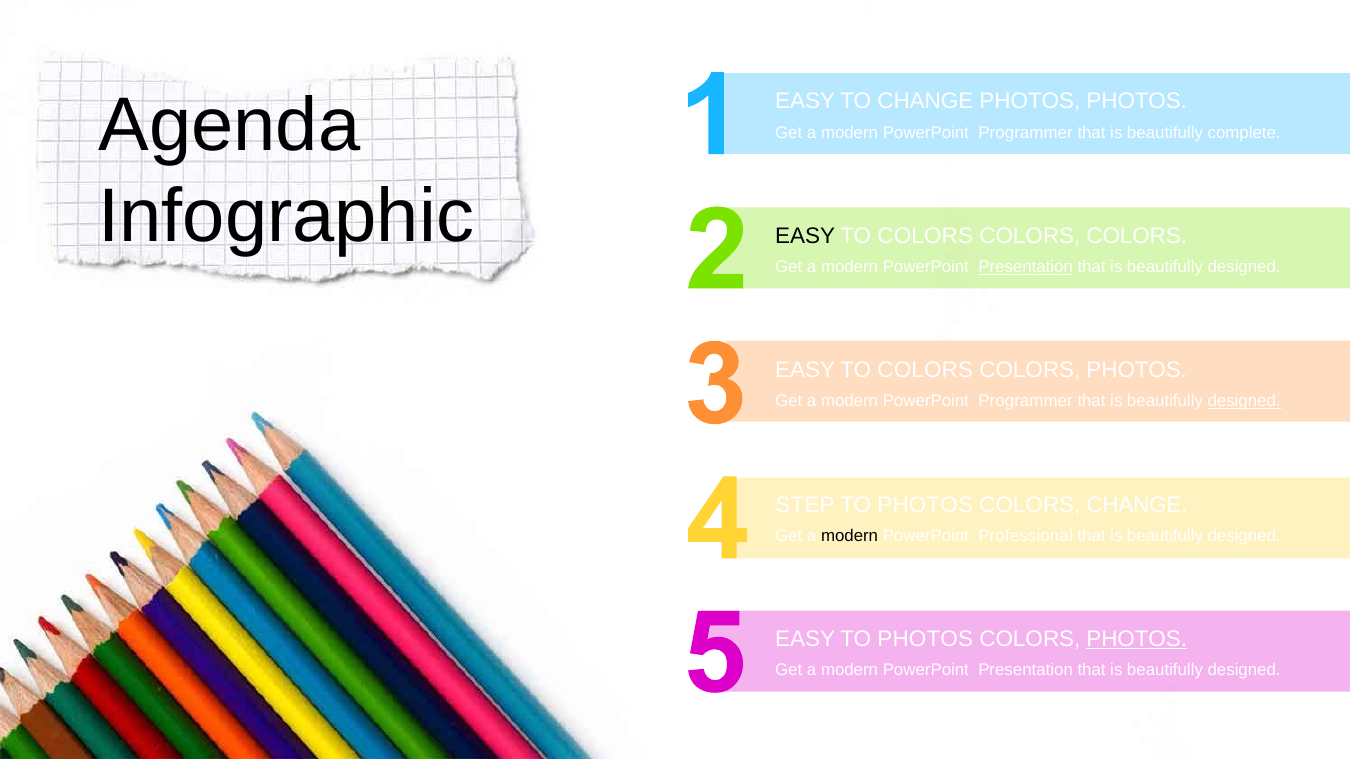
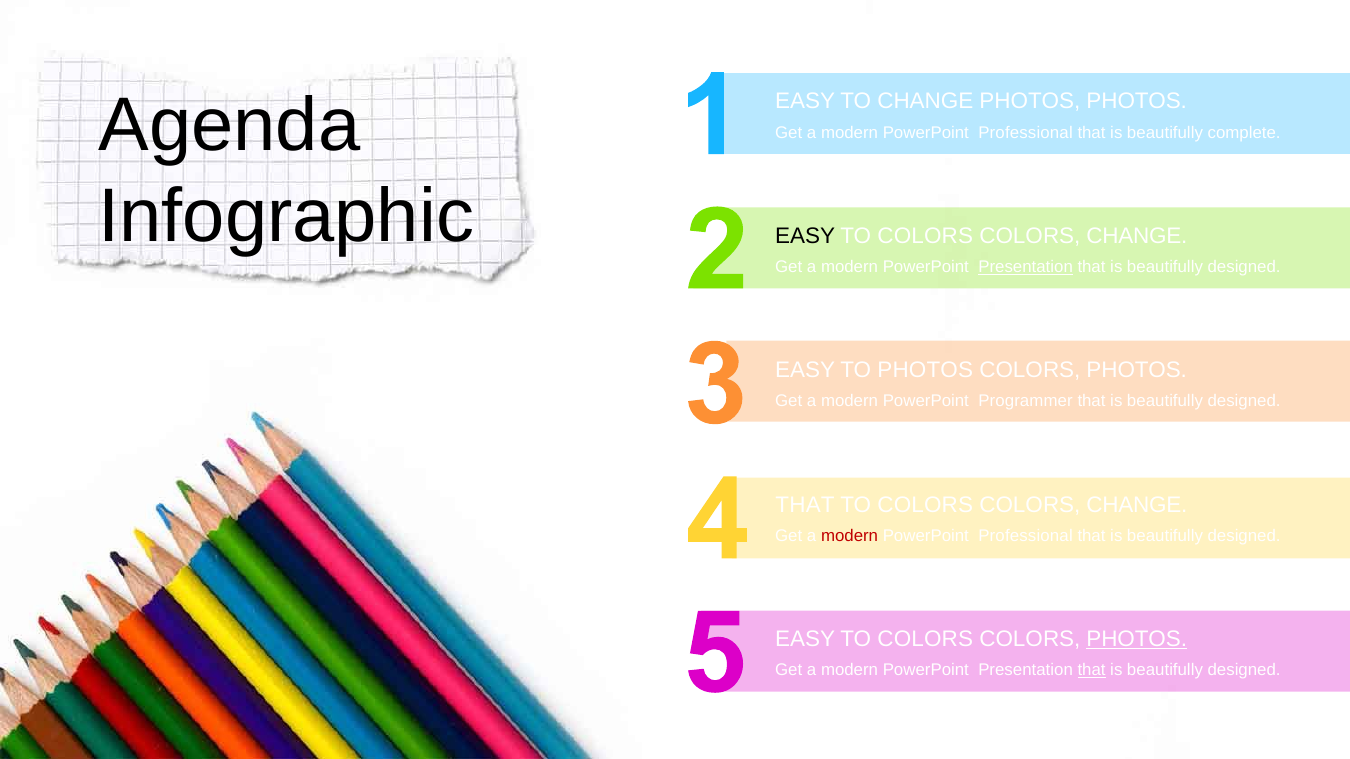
Programmer at (1026, 133): Programmer -> Professional
COLORS at (1137, 236): COLORS -> CHANGE
COLORS at (925, 370): COLORS -> PHOTOS
designed at (1244, 402) underline: present -> none
STEP at (805, 505): STEP -> THAT
PHOTOS at (925, 505): PHOTOS -> COLORS
modern at (850, 536) colour: black -> red
PHOTOS at (925, 639): PHOTOS -> COLORS
that at (1092, 671) underline: none -> present
